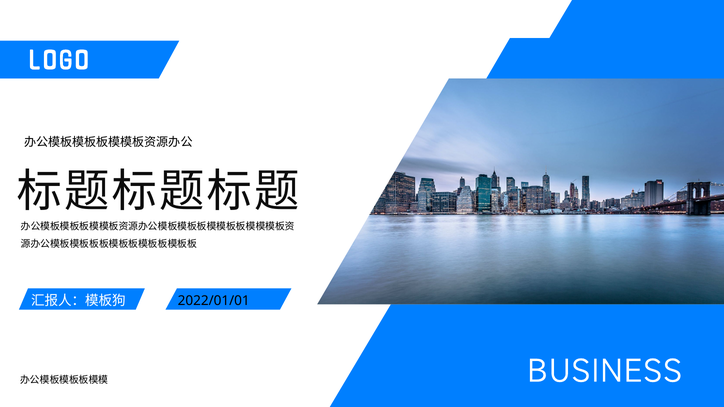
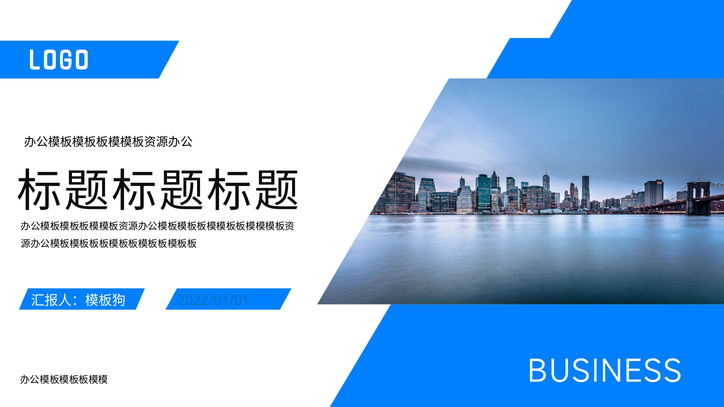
2022/01/01 colour: black -> blue
